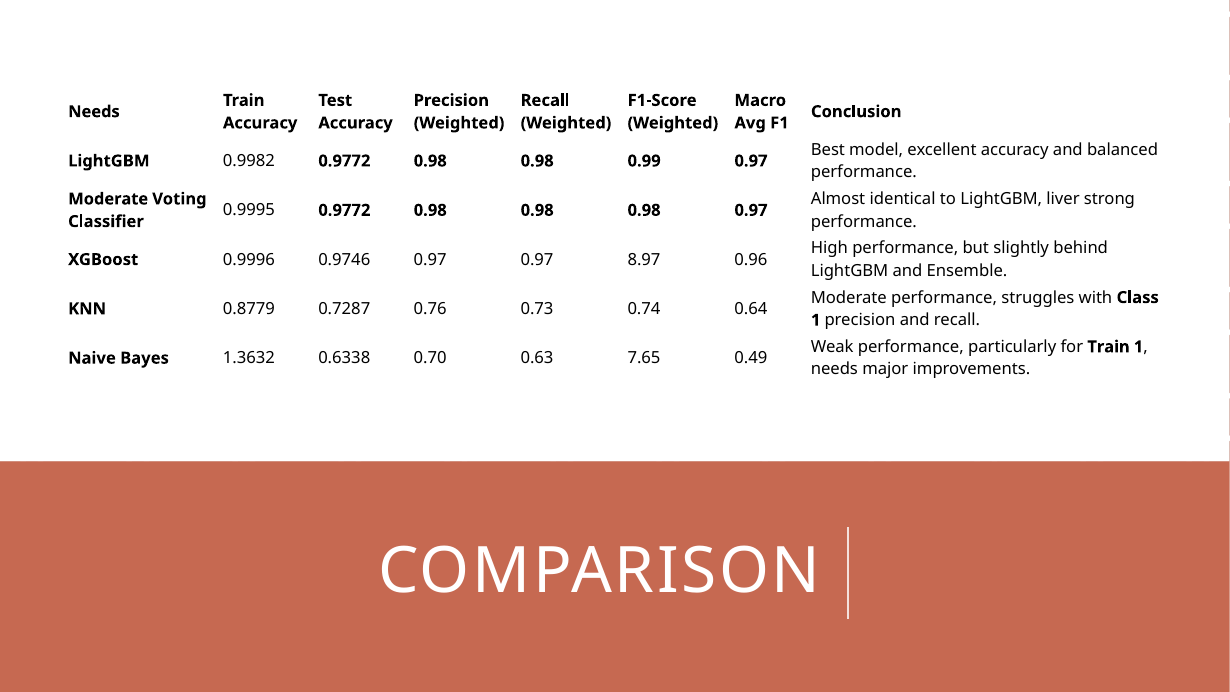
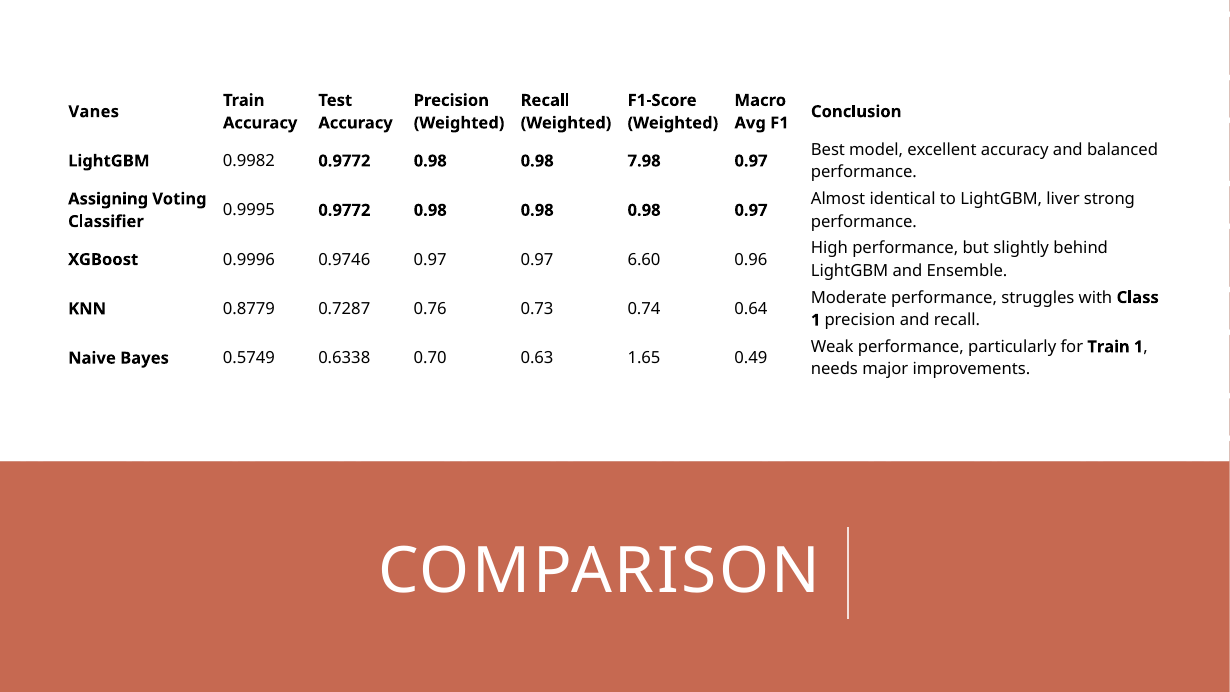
Needs at (94, 112): Needs -> Vanes
0.99: 0.99 -> 7.98
Moderate at (108, 199): Moderate -> Assigning
8.97: 8.97 -> 6.60
1.3632: 1.3632 -> 0.5749
7.65: 7.65 -> 1.65
